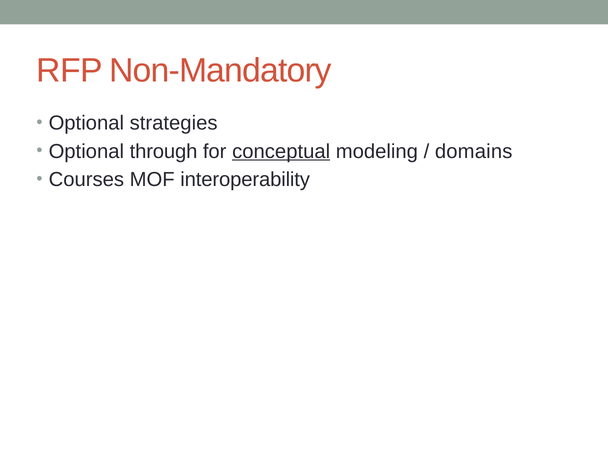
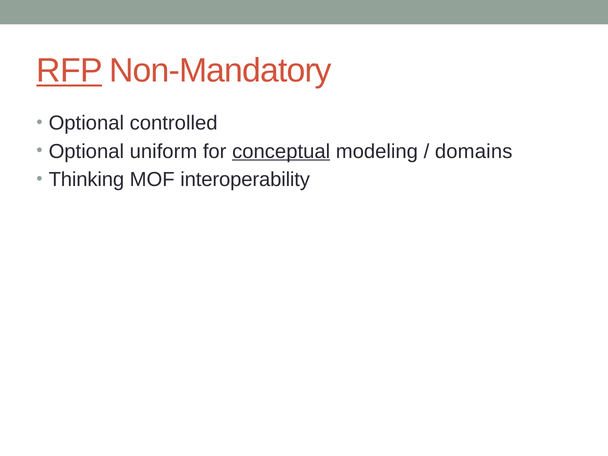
RFP underline: none -> present
strategies: strategies -> controlled
through: through -> uniform
Courses: Courses -> Thinking
